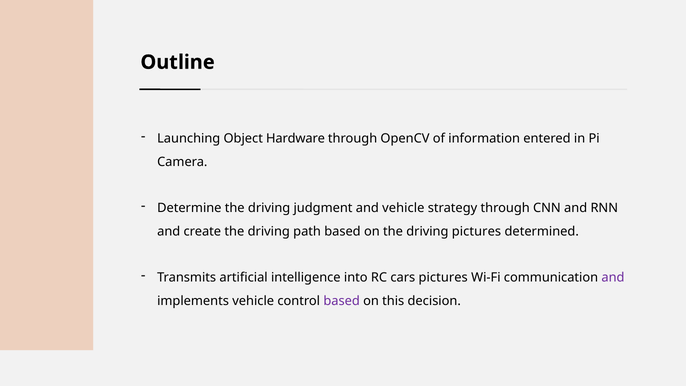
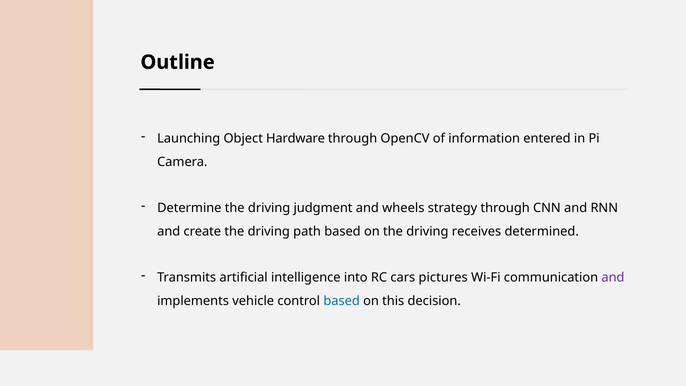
and vehicle: vehicle -> wheels
driving pictures: pictures -> receives
based at (342, 301) colour: purple -> blue
